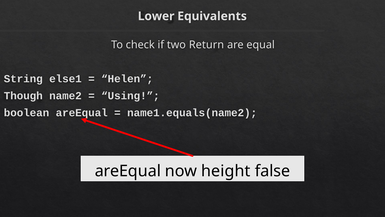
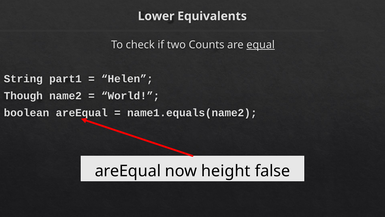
Return: Return -> Counts
equal underline: none -> present
else1: else1 -> part1
Using: Using -> World
